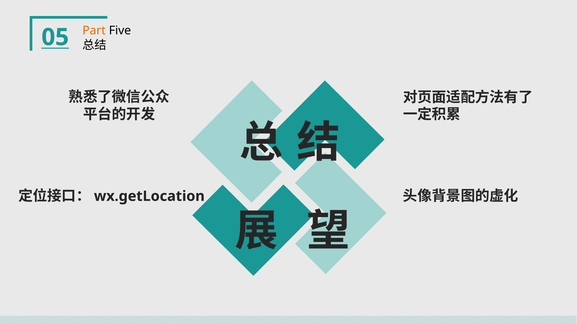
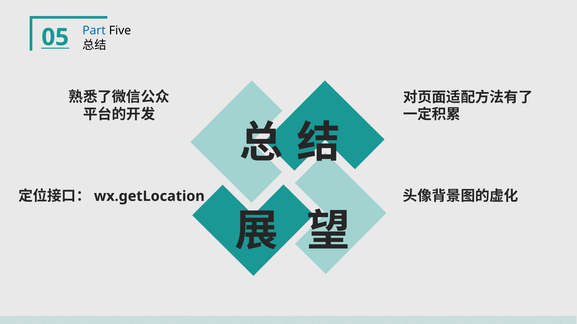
Part colour: orange -> blue
